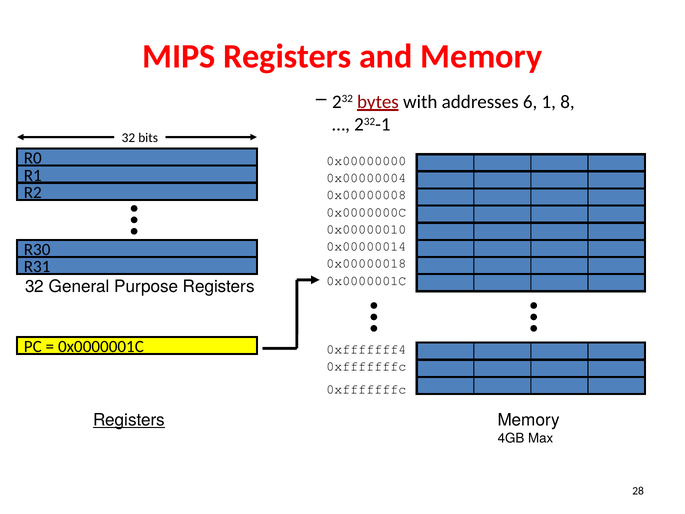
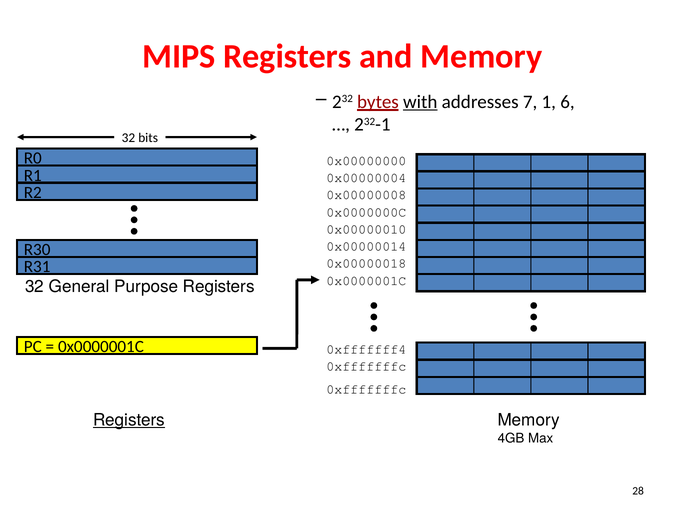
with underline: none -> present
6: 6 -> 7
8: 8 -> 6
